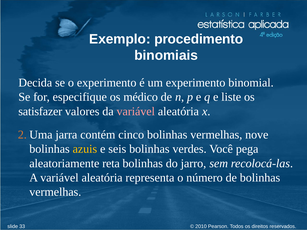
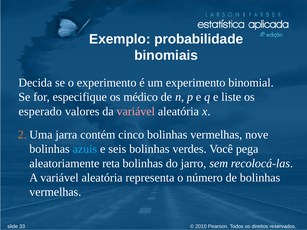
procedimento: procedimento -> probabilidade
satisfazer: satisfazer -> esperado
azuis colour: yellow -> light blue
